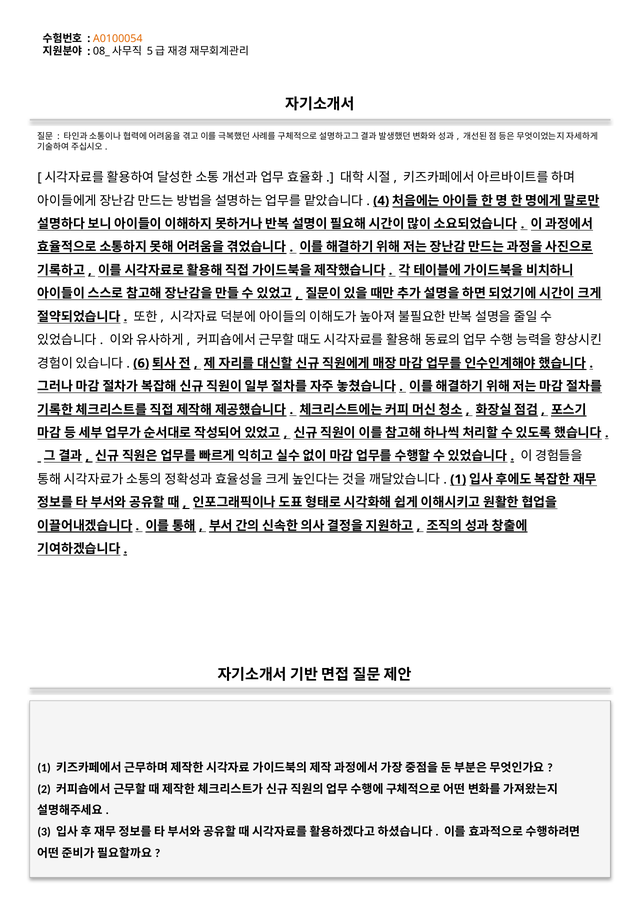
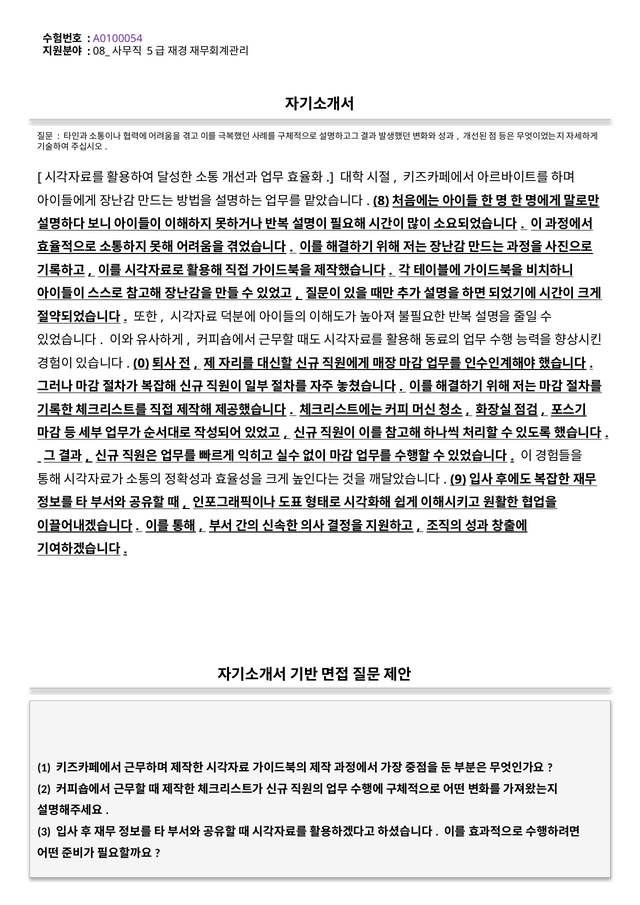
A0100054 colour: orange -> purple
4: 4 -> 8
6: 6 -> 0
1 at (458, 479): 1 -> 9
